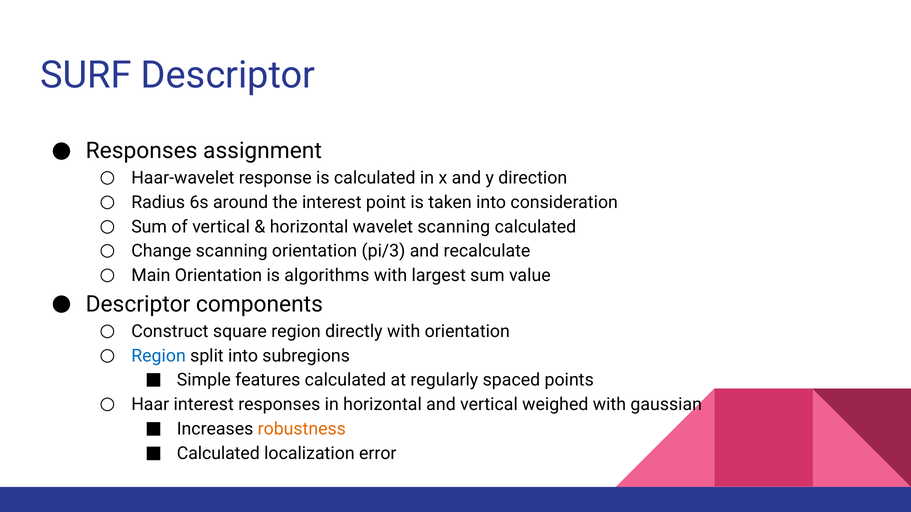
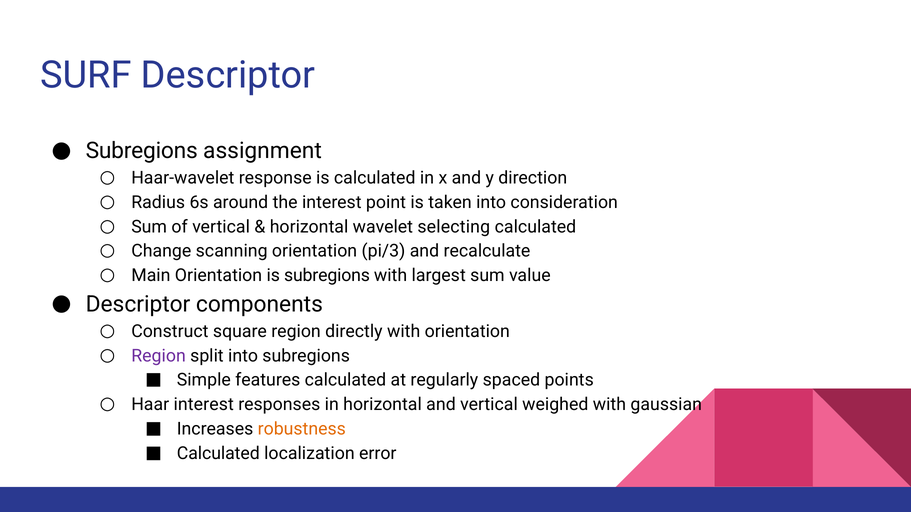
Responses at (142, 151): Responses -> Subregions
wavelet scanning: scanning -> selecting
is algorithms: algorithms -> subregions
Region at (159, 356) colour: blue -> purple
